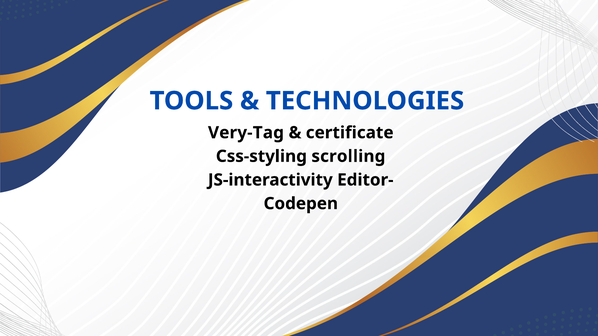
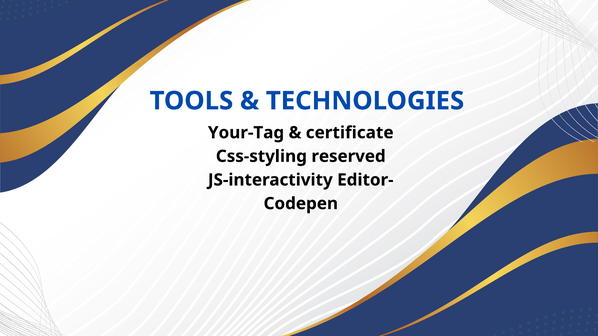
Very-Tag: Very-Tag -> Your-Tag
scrolling: scrolling -> reserved
